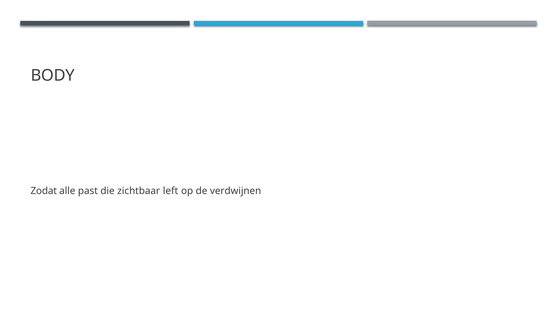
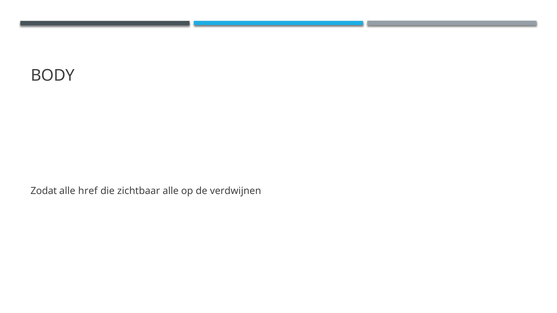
past: past -> href
zichtbaar left: left -> alle
